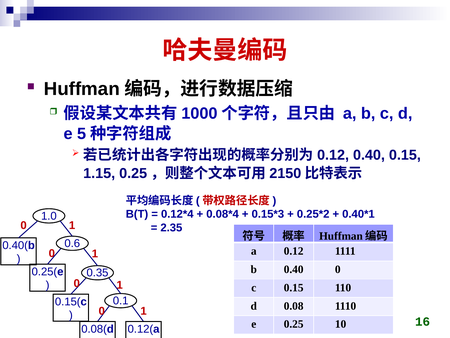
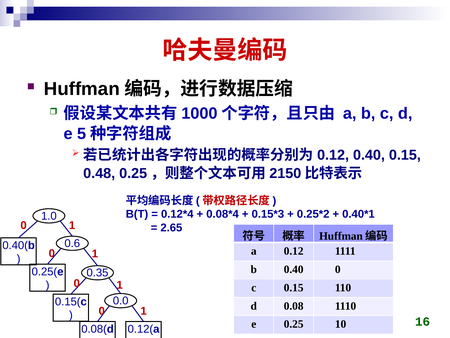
1.15: 1.15 -> 0.48
2.35: 2.35 -> 2.65
0.1: 0.1 -> 0.0
